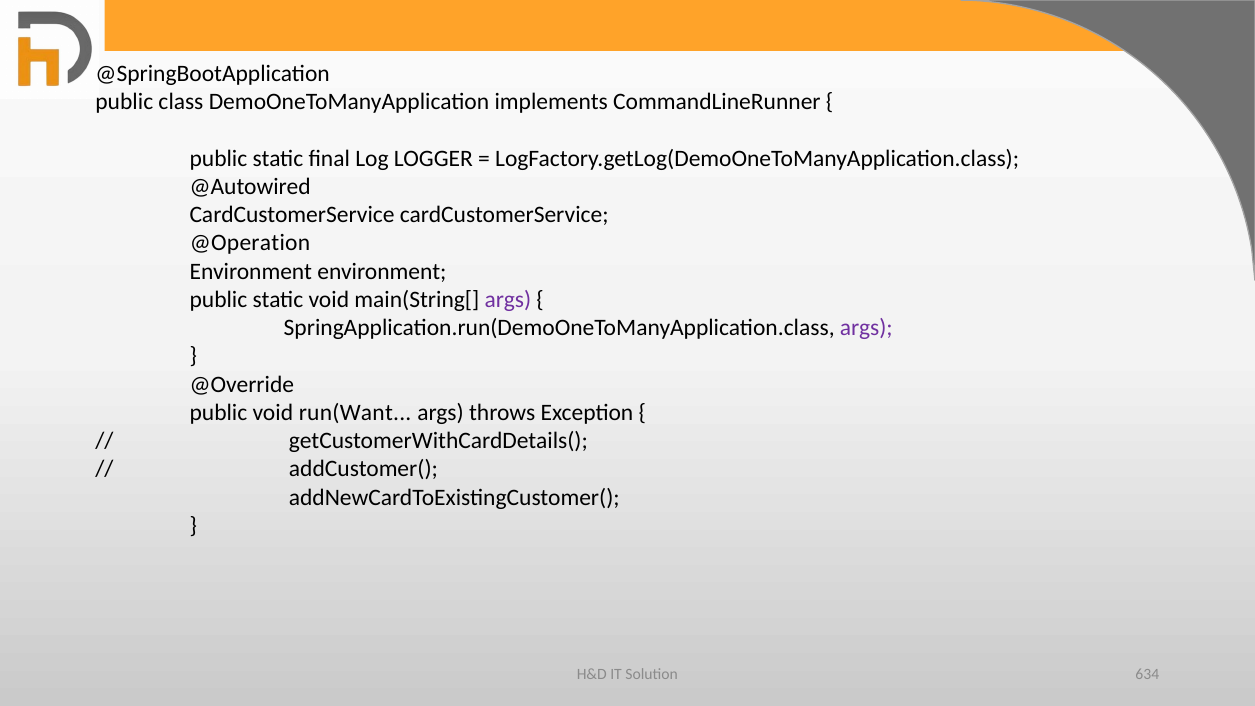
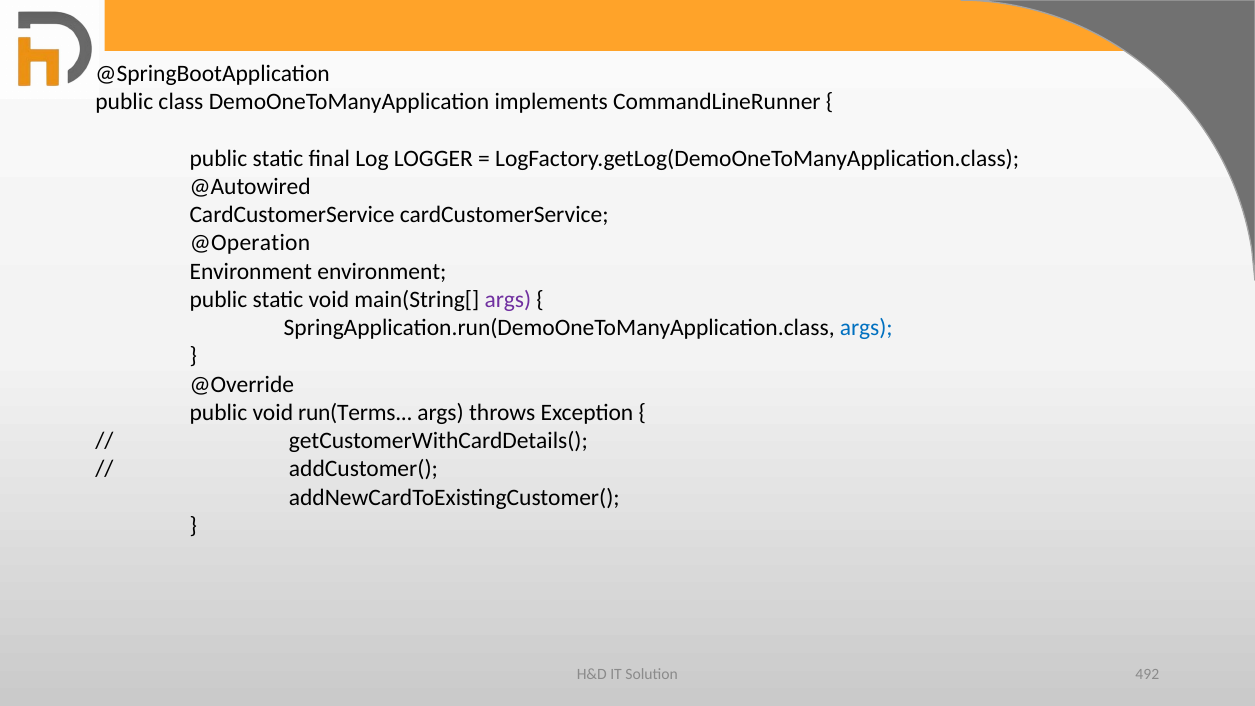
args at (866, 328) colour: purple -> blue
run(Want: run(Want -> run(Terms
634: 634 -> 492
